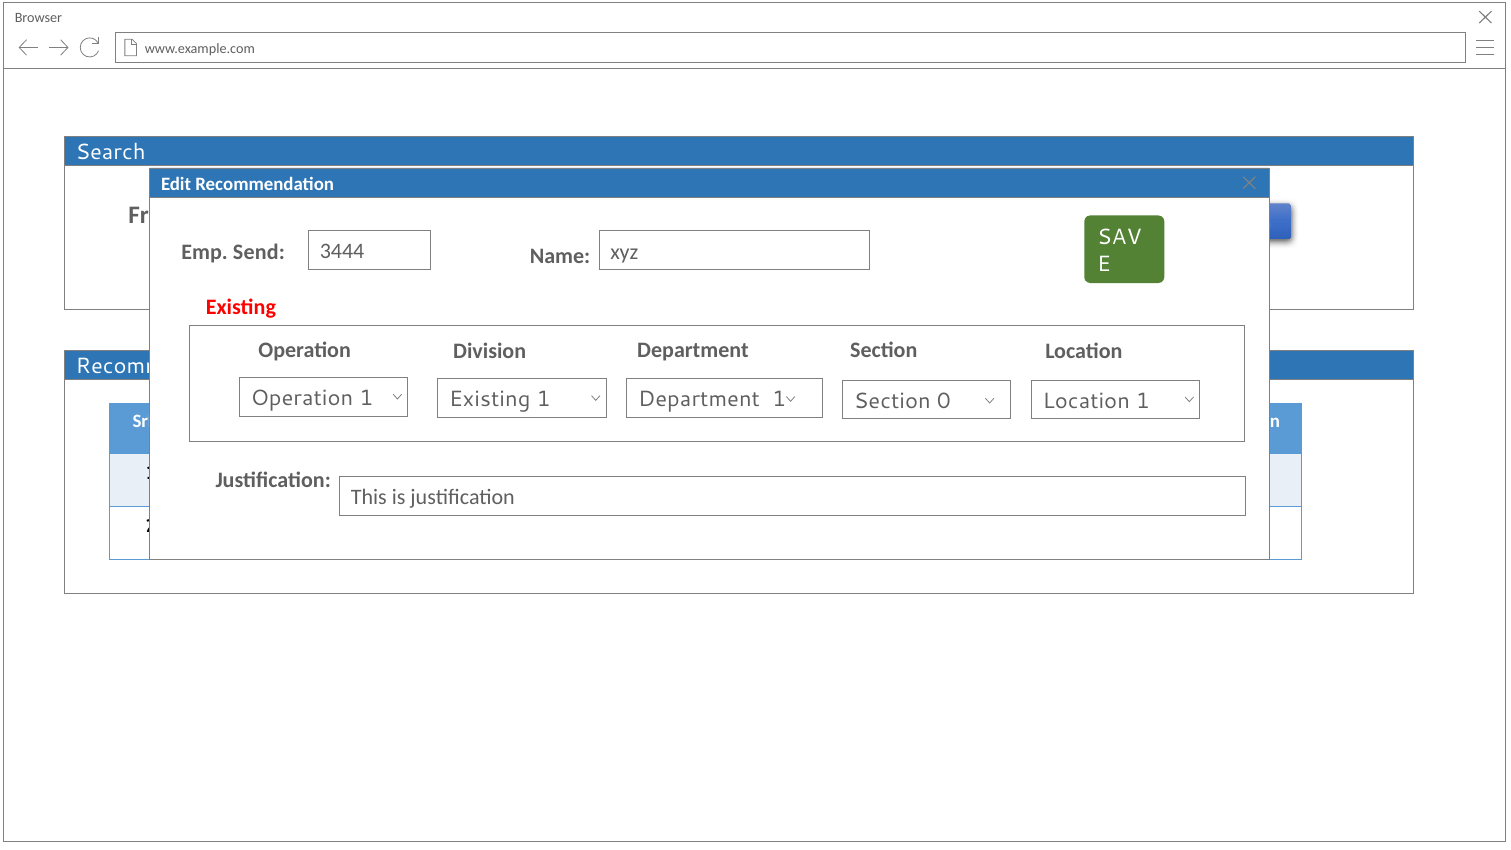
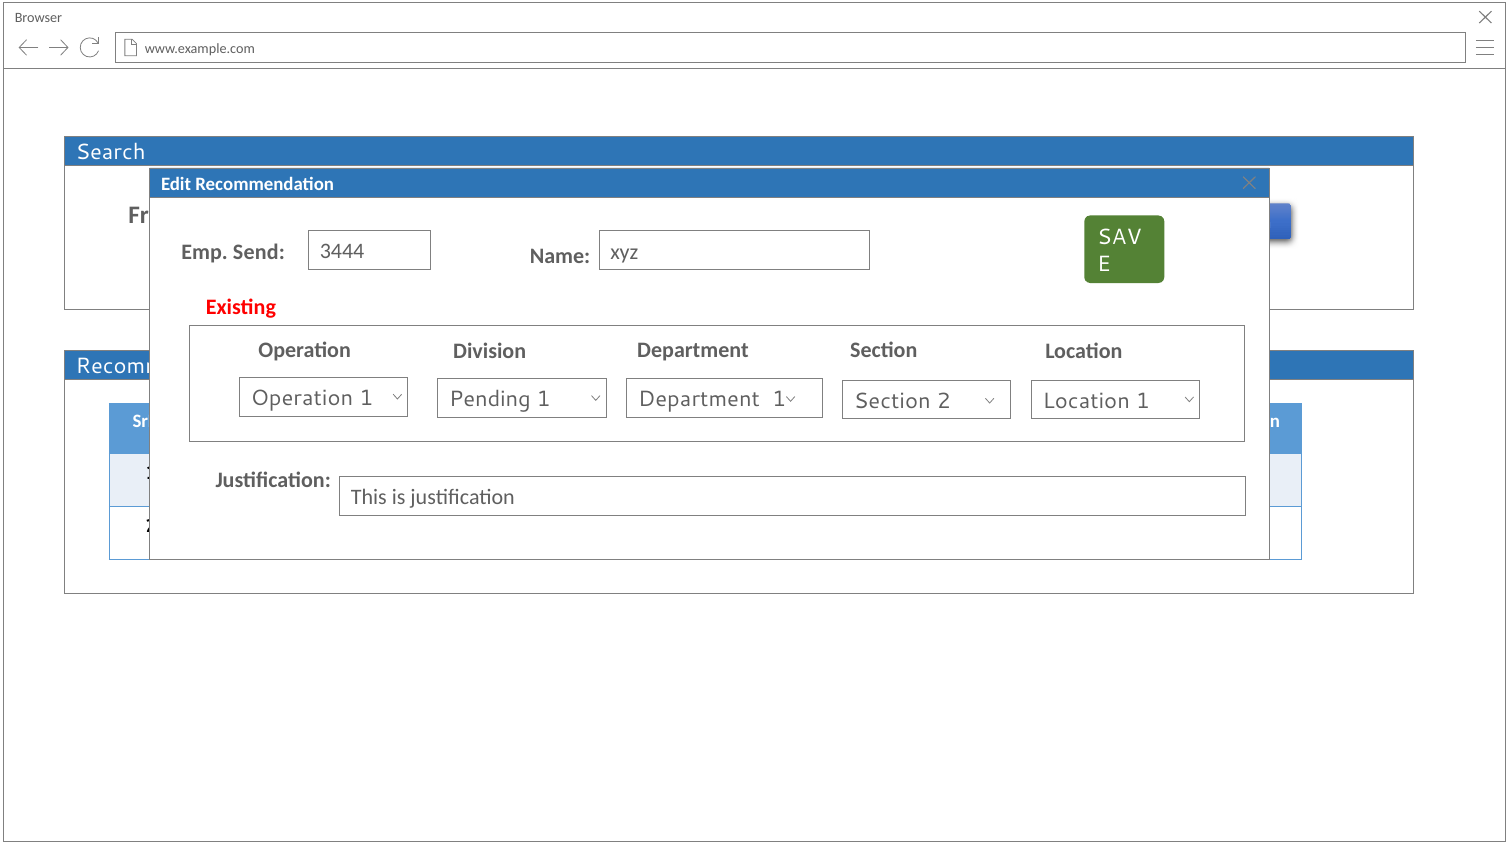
1 Existing: Existing -> Pending
Section 0: 0 -> 2
